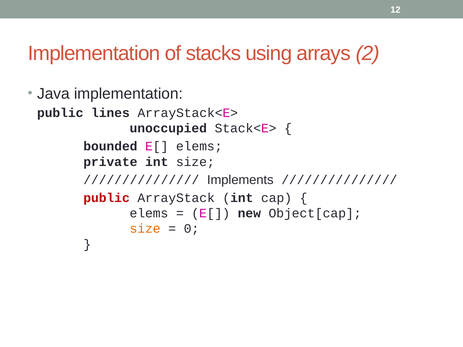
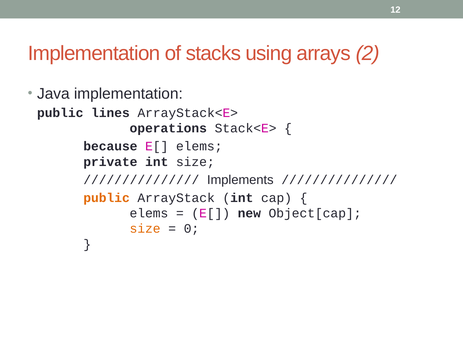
unoccupied: unoccupied -> operations
bounded: bounded -> because
public at (107, 198) colour: red -> orange
